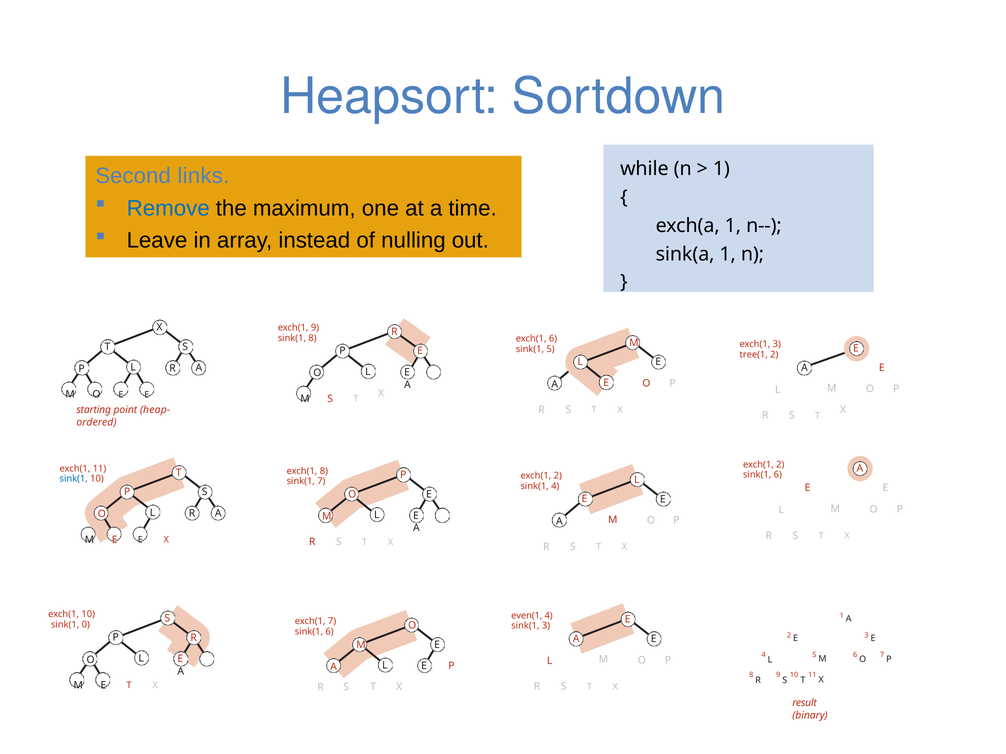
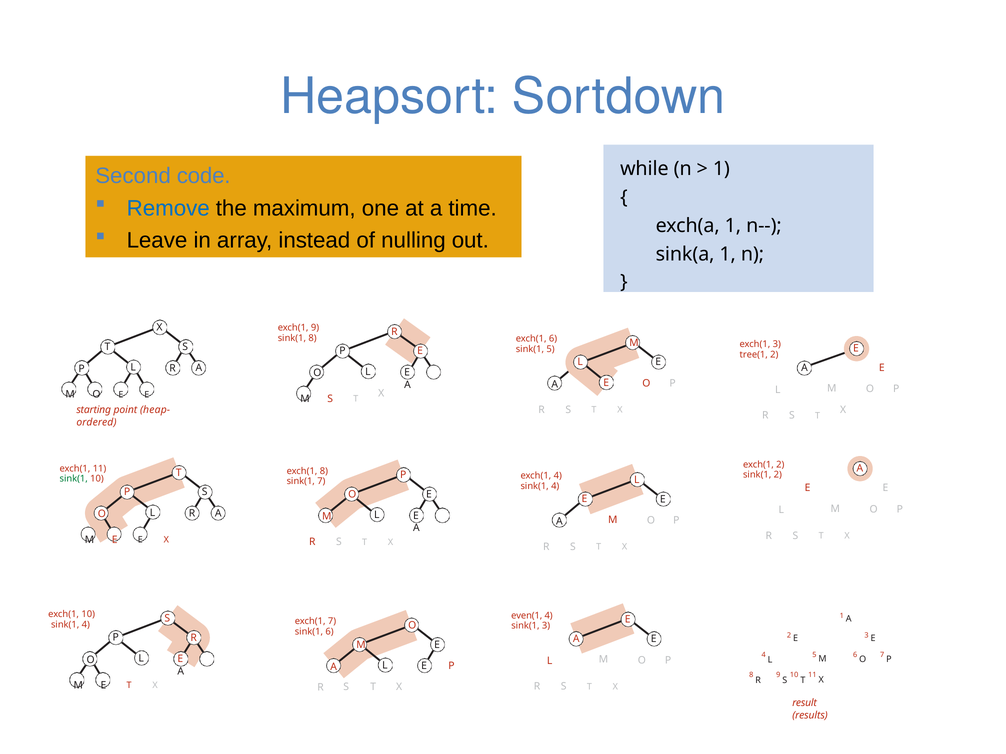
links: links -> code
6 at (778, 475): 6 -> 2
2 at (558, 476): 2 -> 4
sink(1 at (74, 479) colour: blue -> green
0 at (86, 625): 0 -> 4
binary: binary -> results
